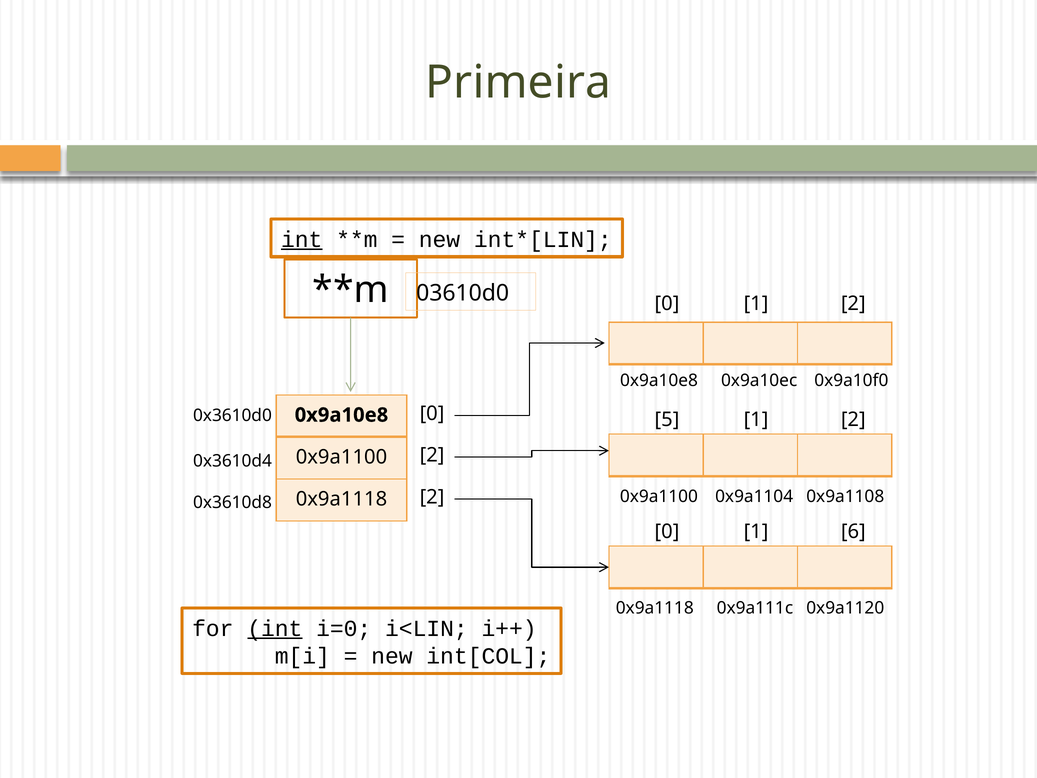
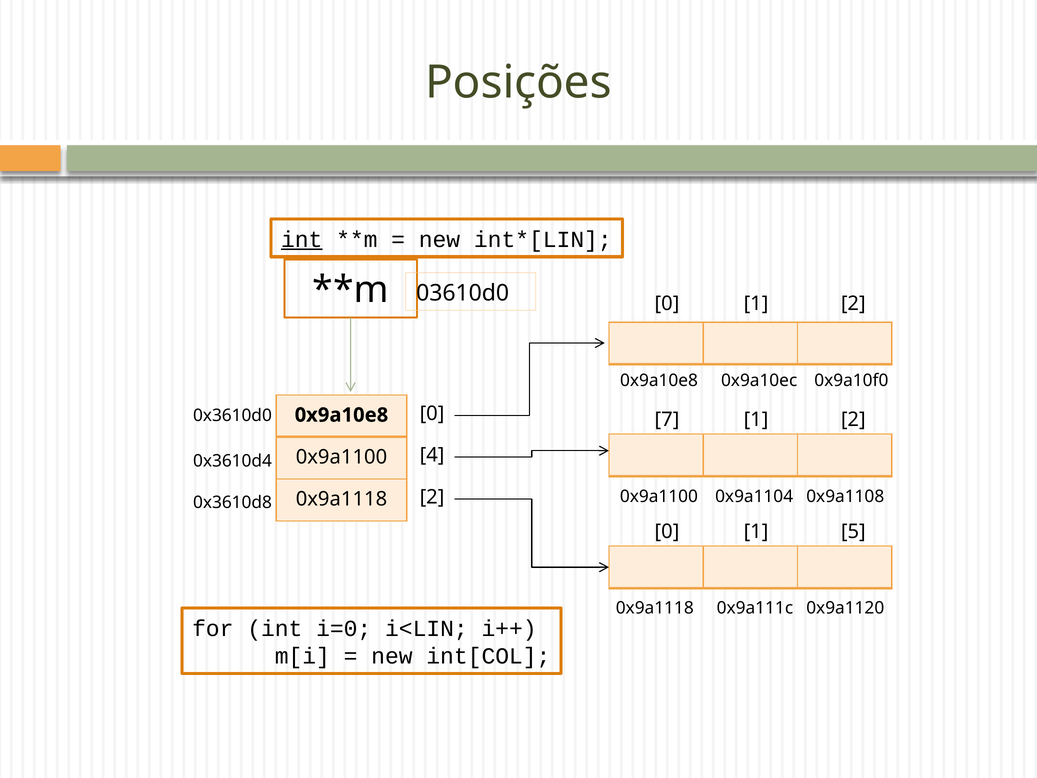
Primeira: Primeira -> Posições
5: 5 -> 7
2 at (432, 455): 2 -> 4
6: 6 -> 5
int at (275, 628) underline: present -> none
